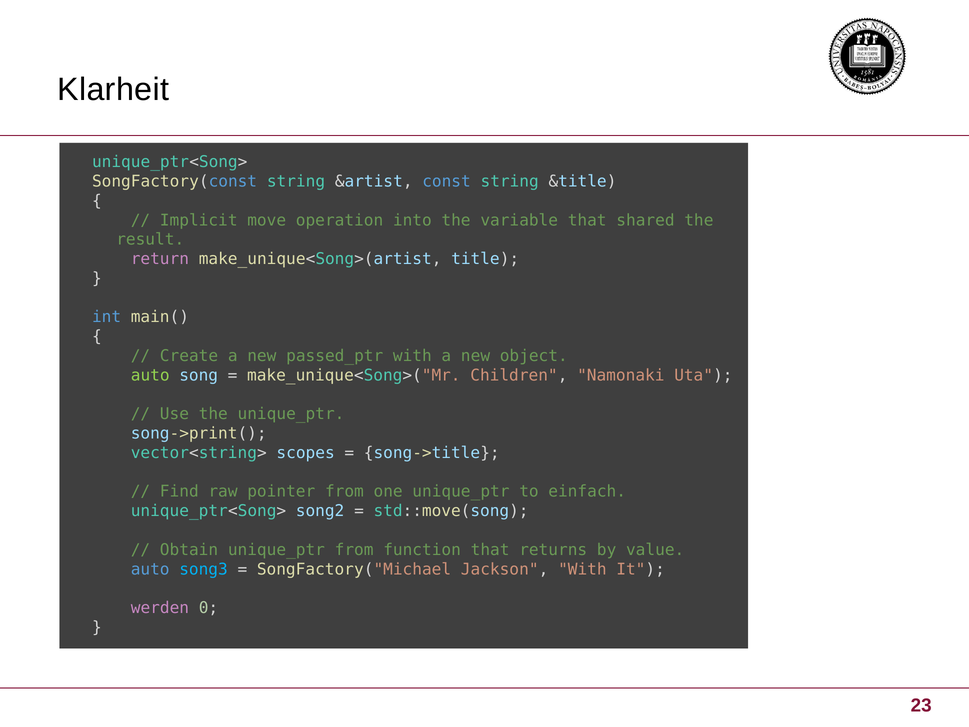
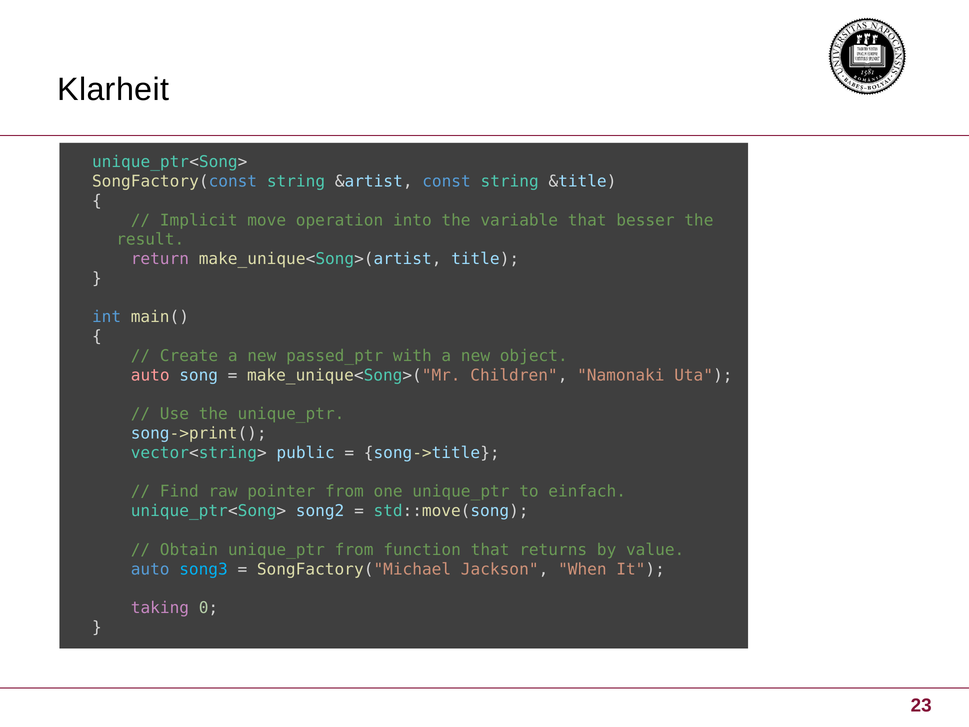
shared: shared -> besser
auto at (150, 375) colour: light green -> pink
scopes: scopes -> public
Jackson With: With -> When
werden: werden -> taking
